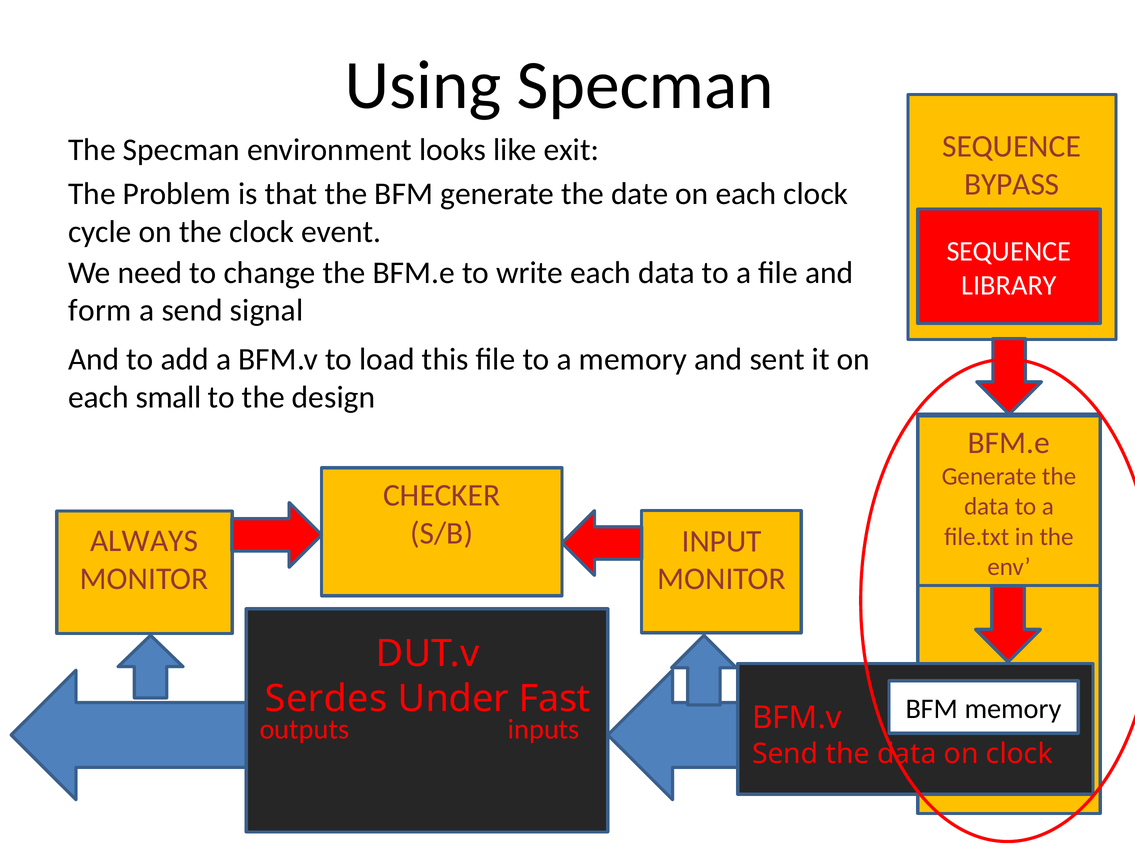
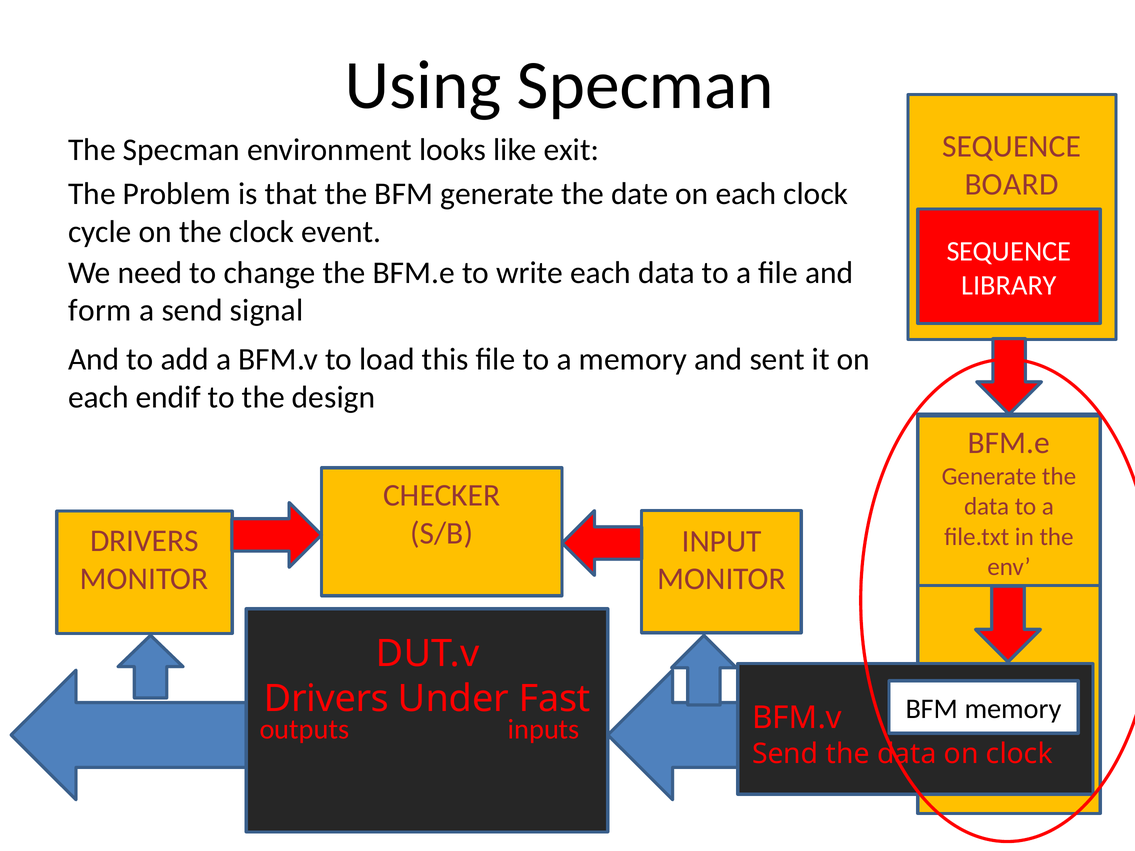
BYPASS: BYPASS -> BOARD
small: small -> endif
ALWAYS at (144, 541): ALWAYS -> DRIVERS
Serdes at (326, 699): Serdes -> Drivers
